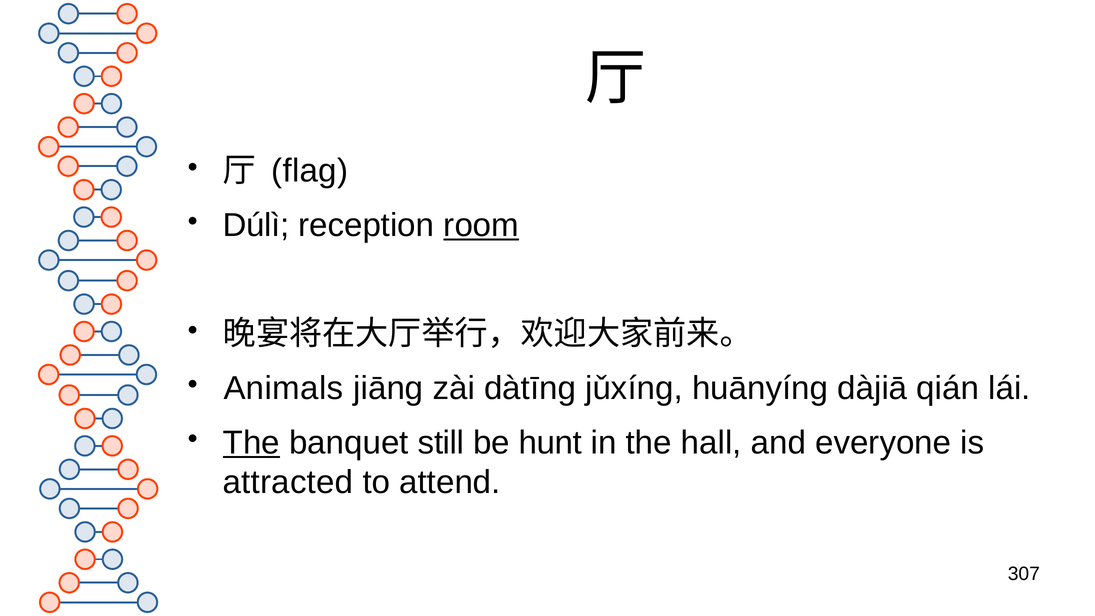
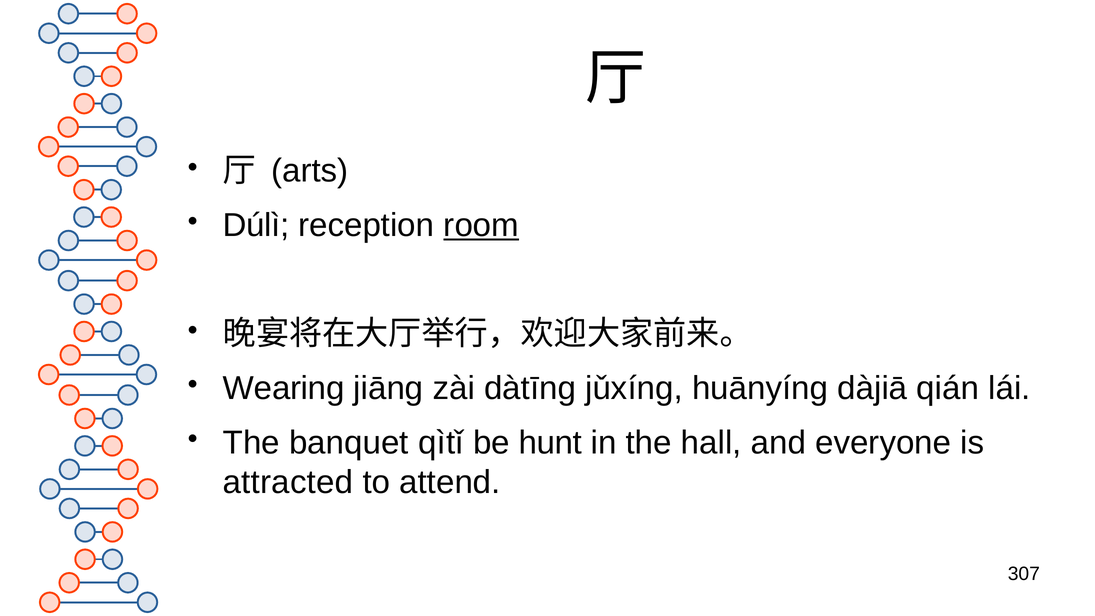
flag: flag -> arts
Animals: Animals -> Wearing
The at (251, 443) underline: present -> none
still: still -> qìtǐ
